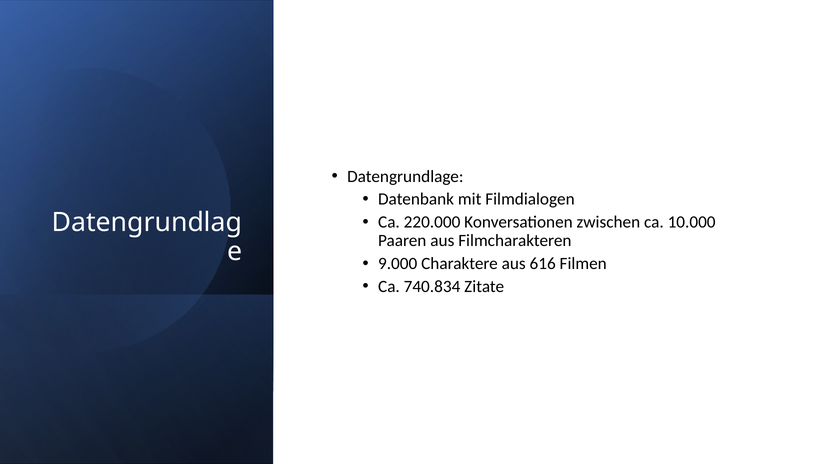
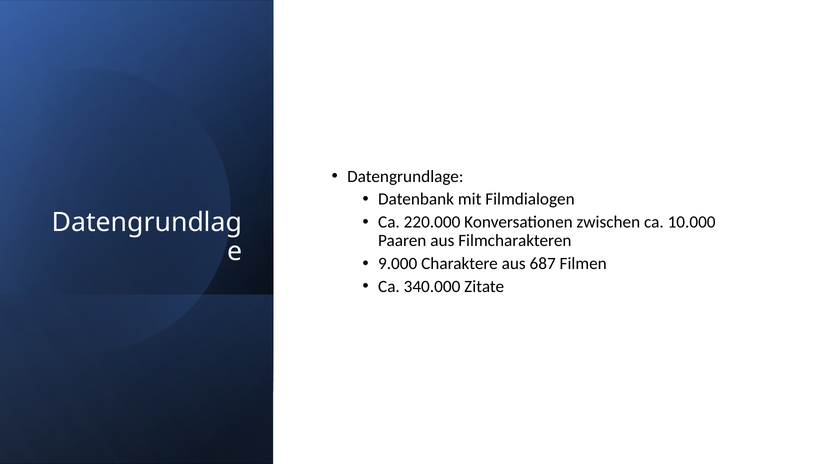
616: 616 -> 687
740.834: 740.834 -> 340.000
